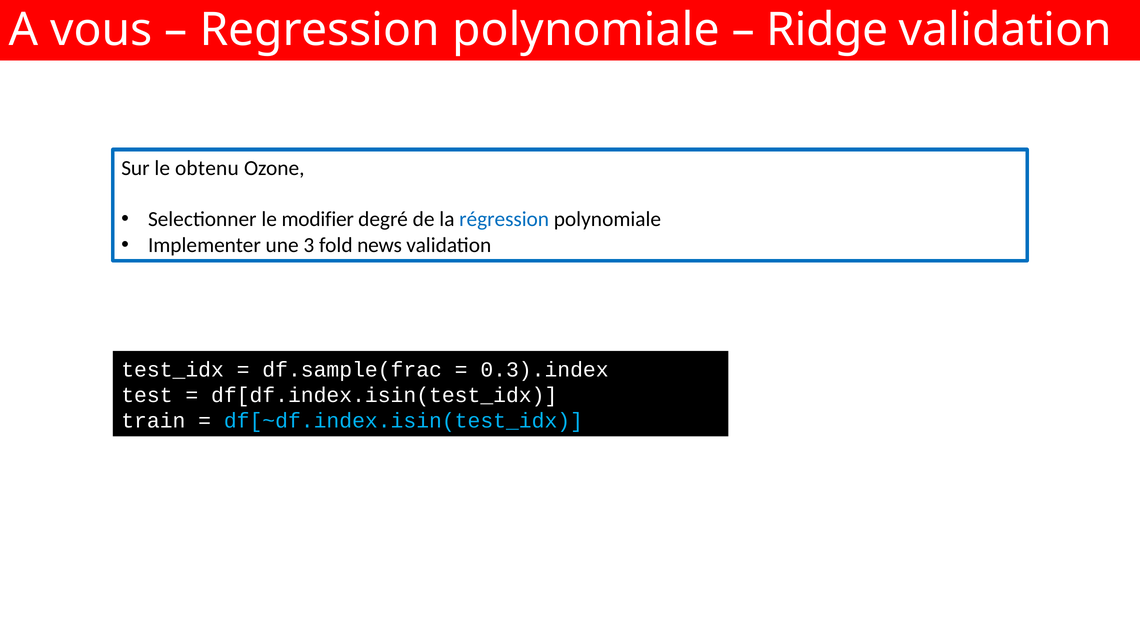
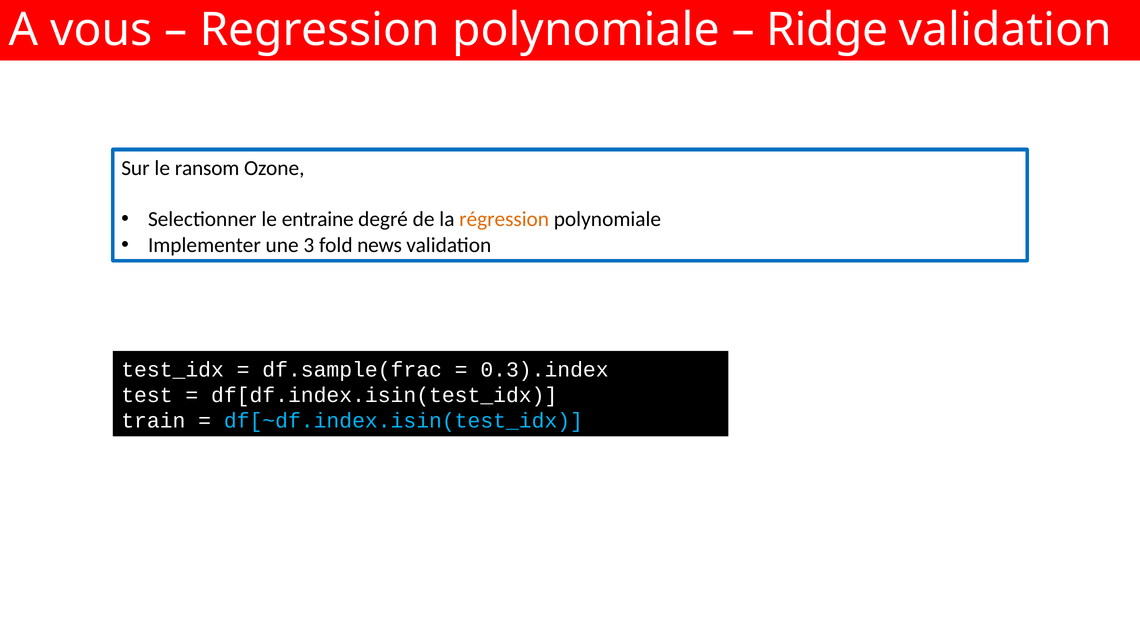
obtenu: obtenu -> ransom
modifier: modifier -> entraine
régression colour: blue -> orange
